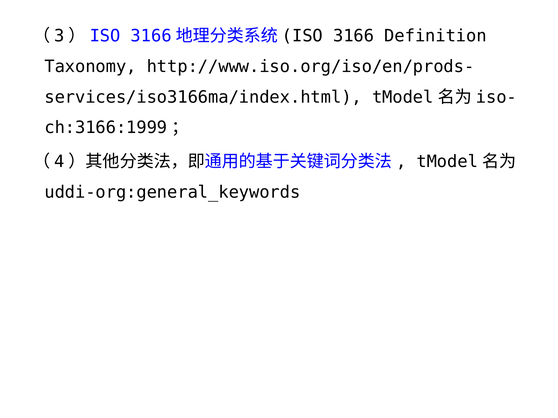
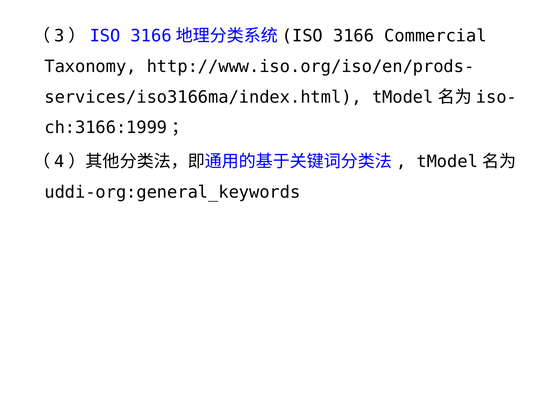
Definition: Definition -> Commercial
